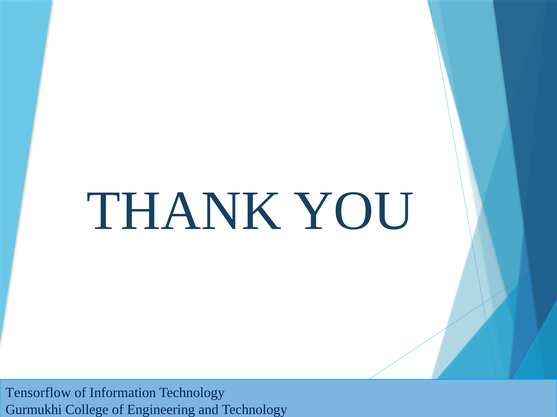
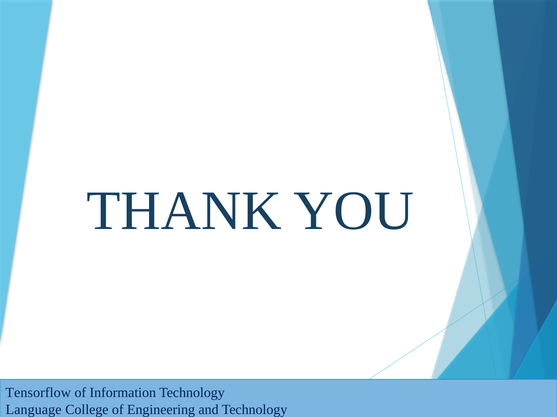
Gurmukhi: Gurmukhi -> Language
